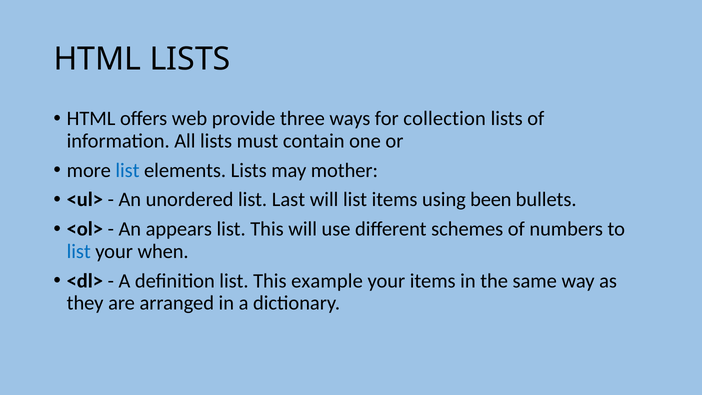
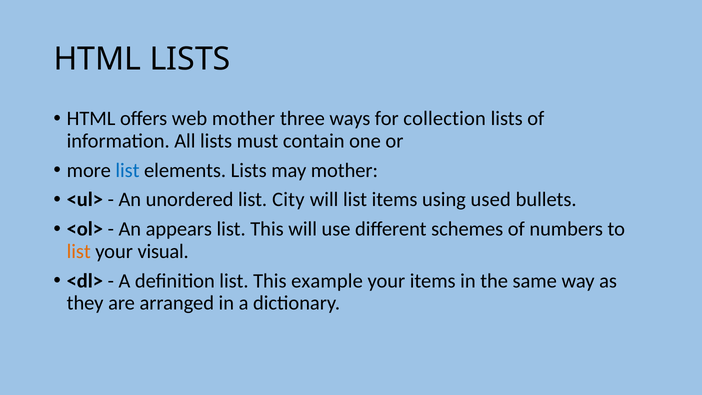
web provide: provide -> mother
Last: Last -> City
been: been -> used
list at (79, 251) colour: blue -> orange
when: when -> visual
